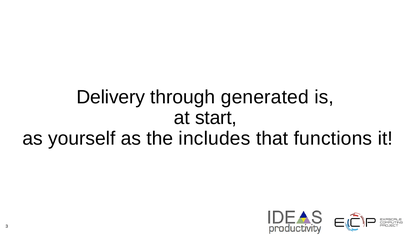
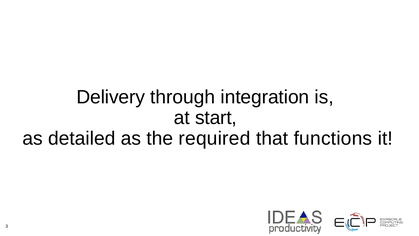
generated: generated -> integration
yourself: yourself -> detailed
includes: includes -> required
